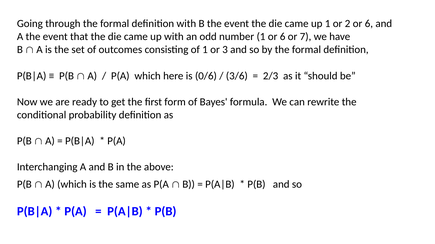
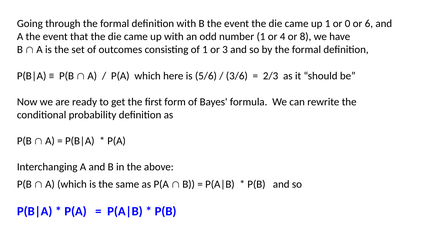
2: 2 -> 0
1 or 6: 6 -> 4
7: 7 -> 8
0/6: 0/6 -> 5/6
